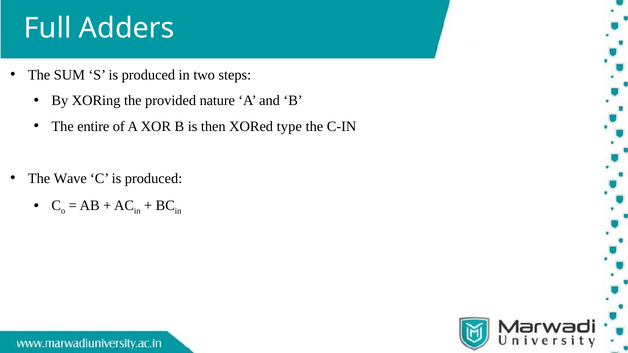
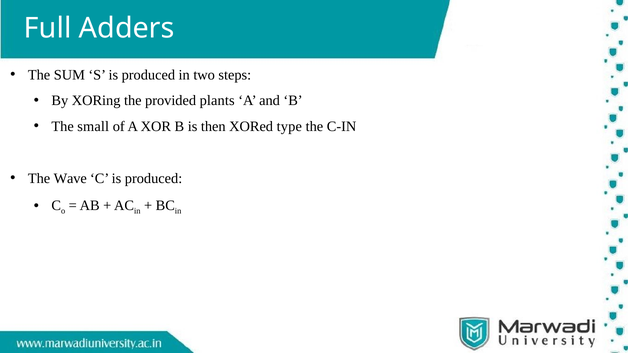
nature: nature -> plants
entire: entire -> small
